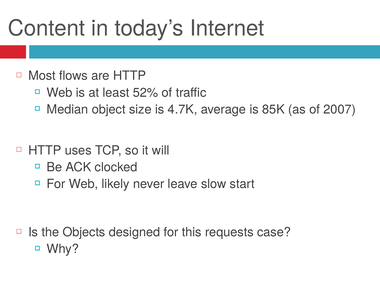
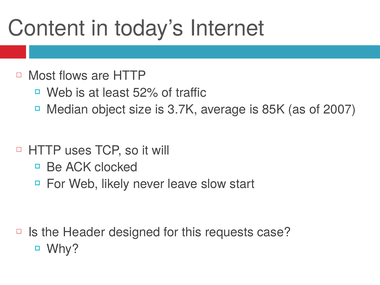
4.7K: 4.7K -> 3.7K
Objects: Objects -> Header
